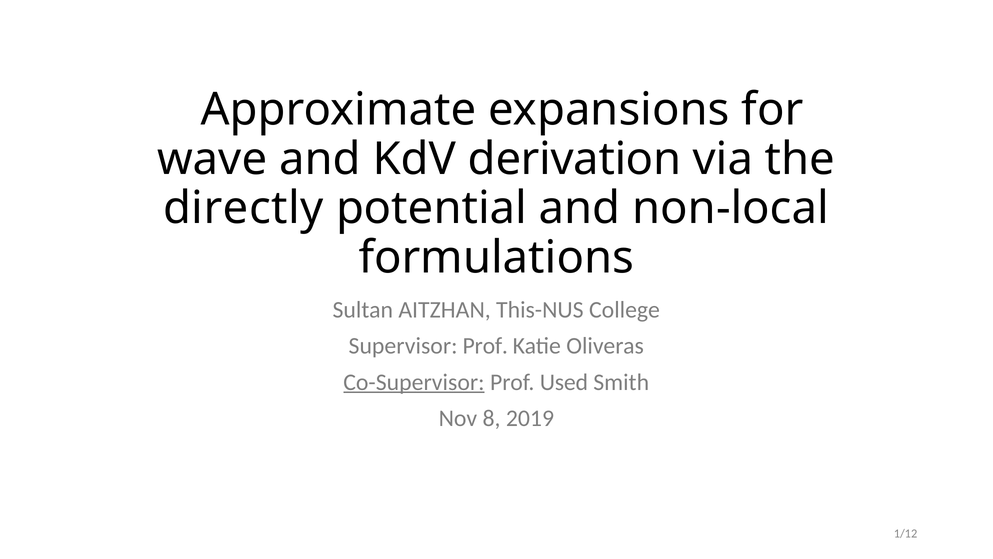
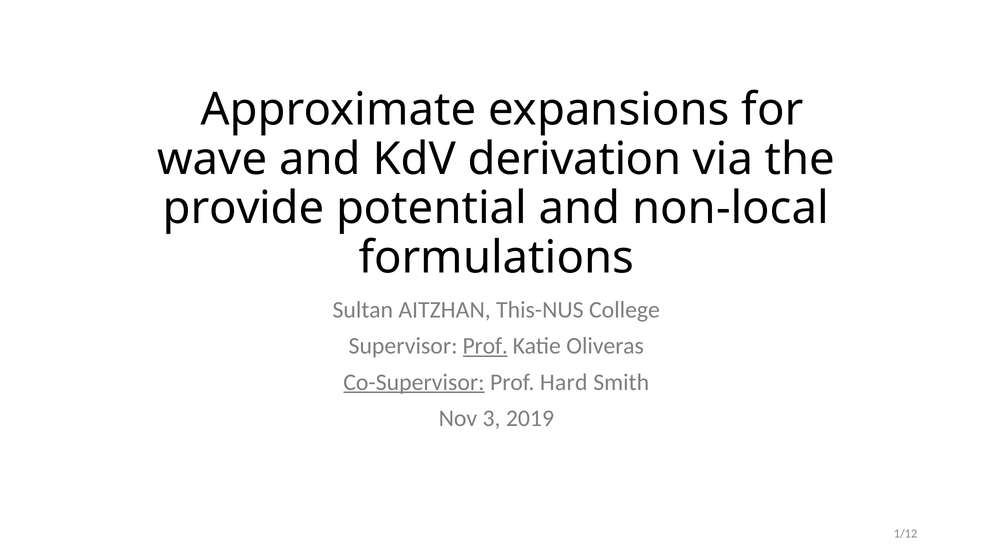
directly: directly -> provide
Prof at (485, 346) underline: none -> present
Used: Used -> Hard
8: 8 -> 3
